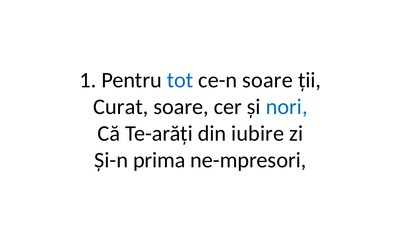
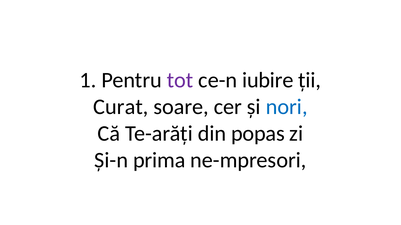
tot colour: blue -> purple
ce-n soare: soare -> iubire
iubire: iubire -> popas
